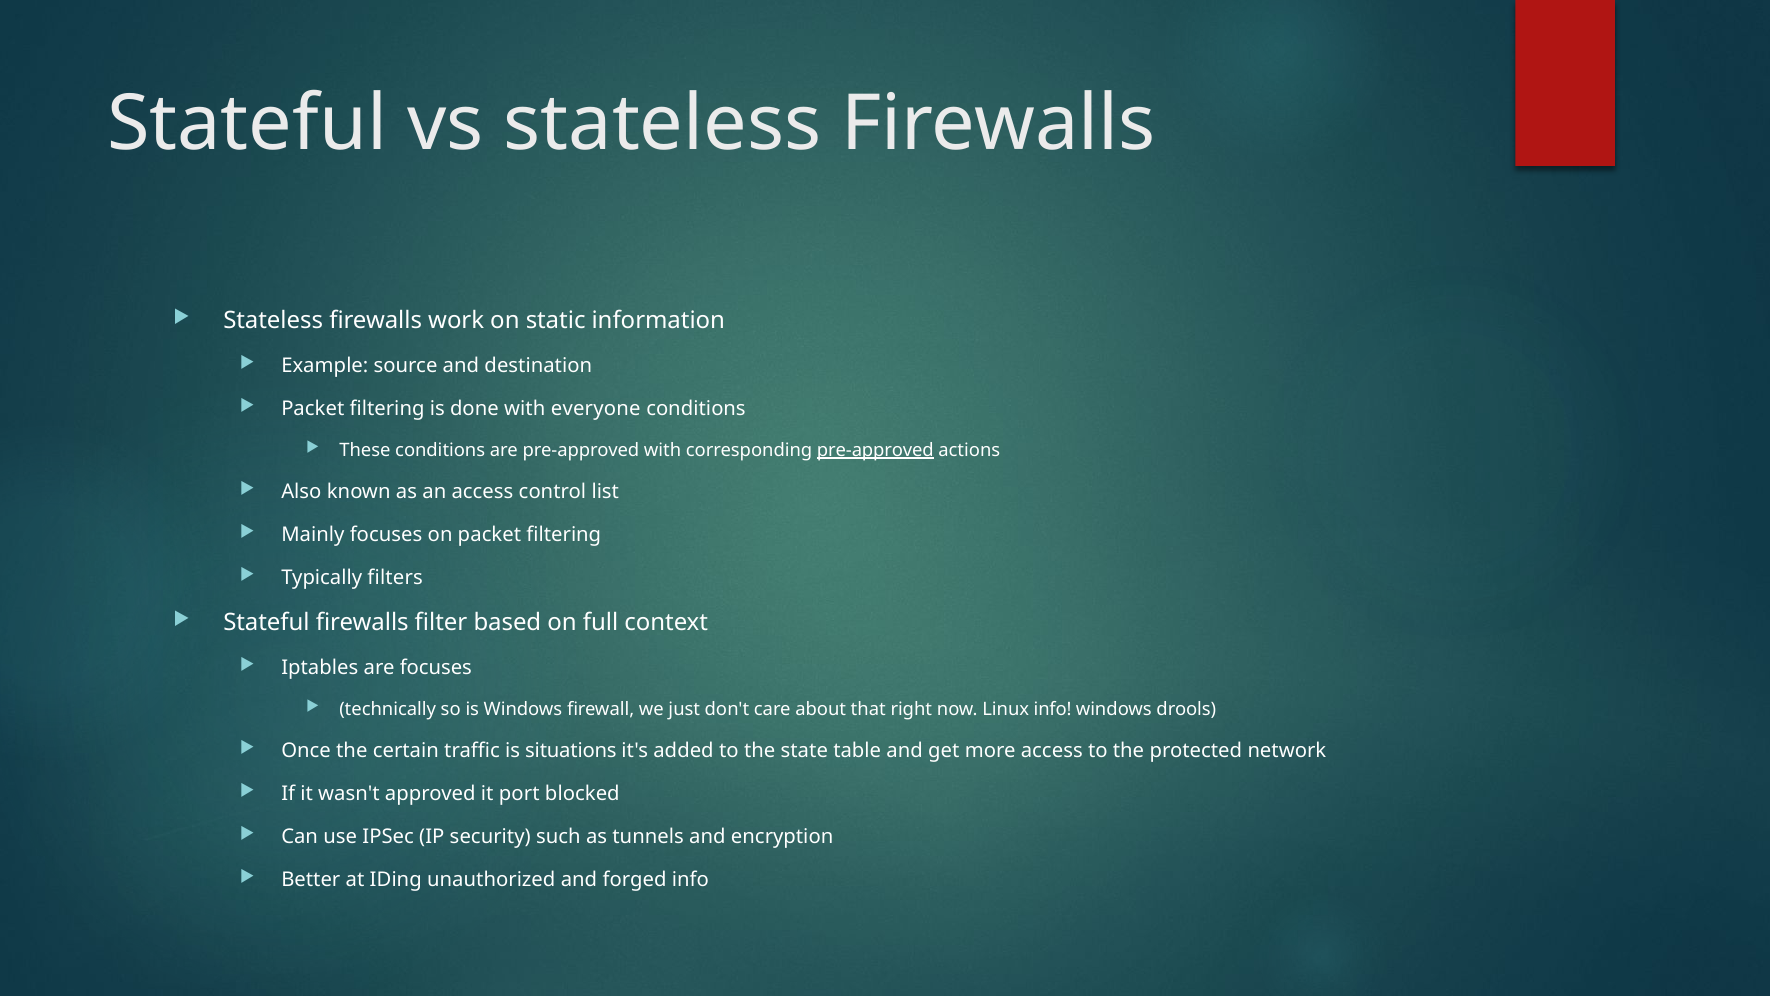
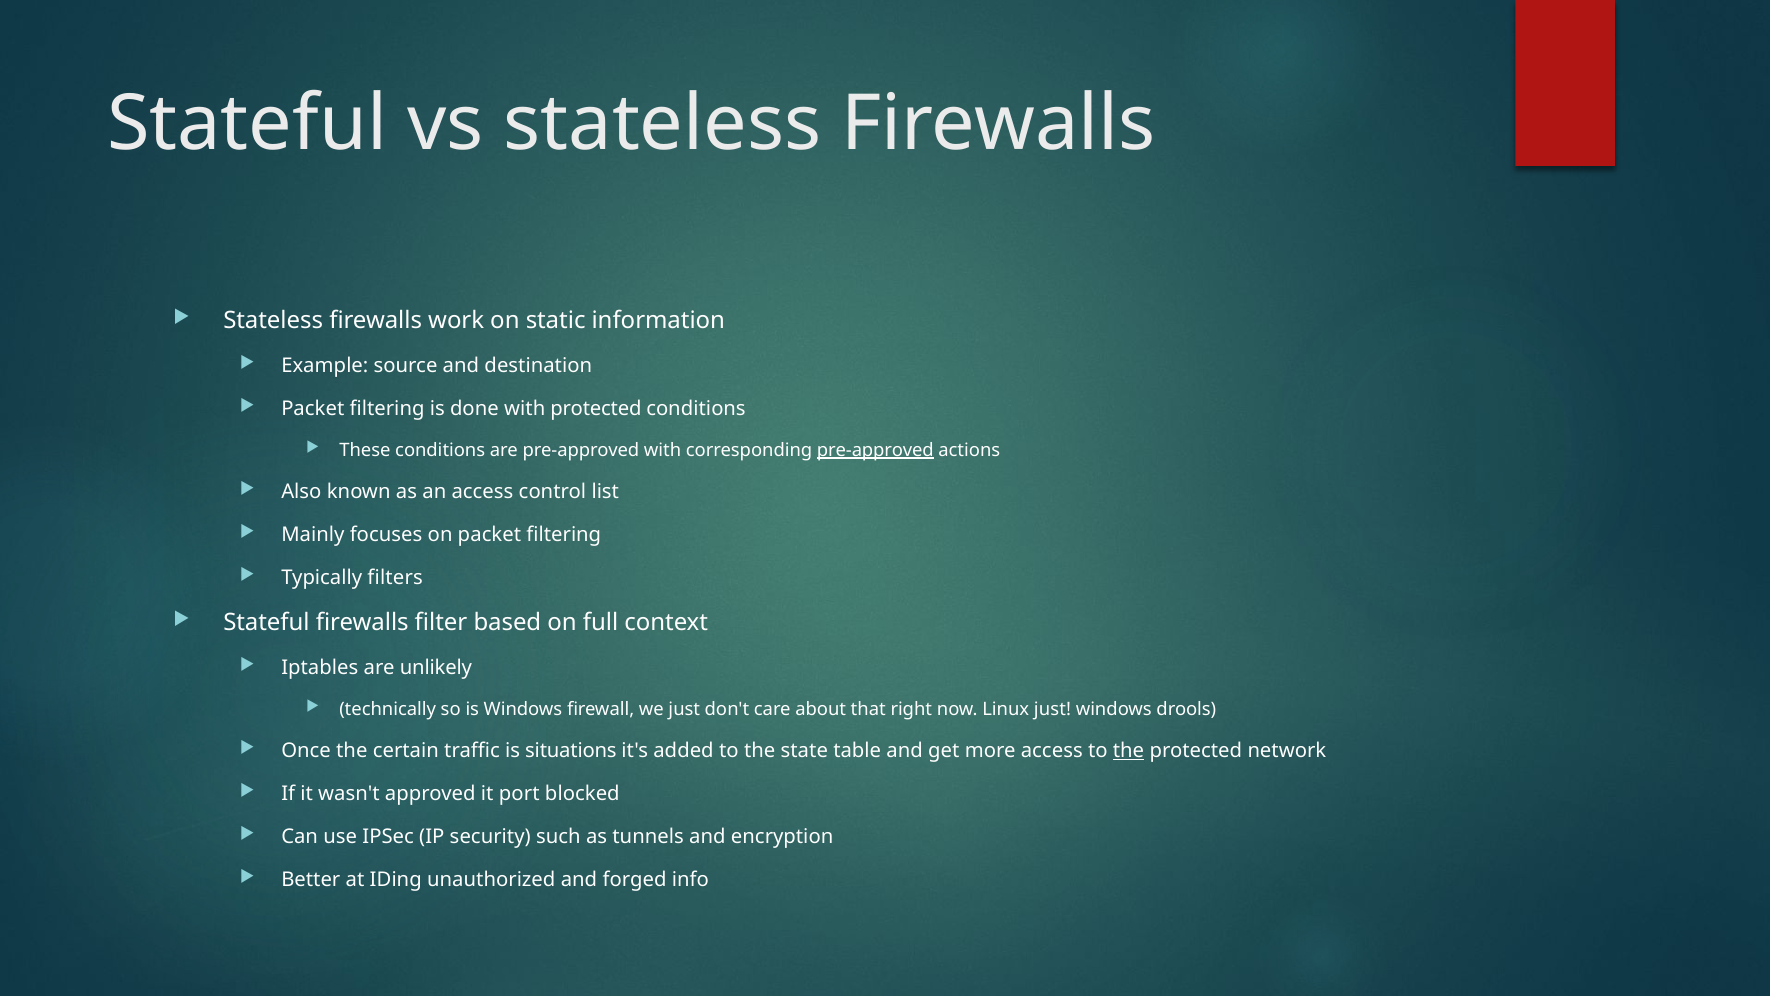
with everyone: everyone -> protected
are focuses: focuses -> unlikely
Linux info: info -> just
the at (1128, 751) underline: none -> present
